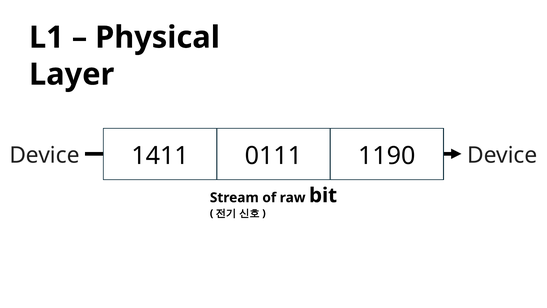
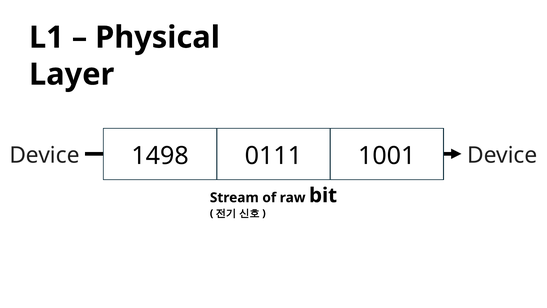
1411: 1411 -> 1498
1190: 1190 -> 1001
